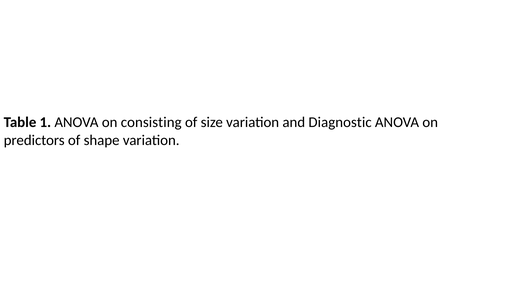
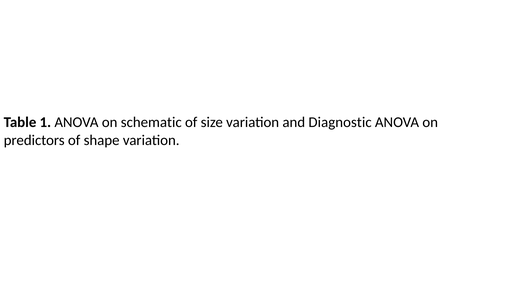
consisting: consisting -> schematic
